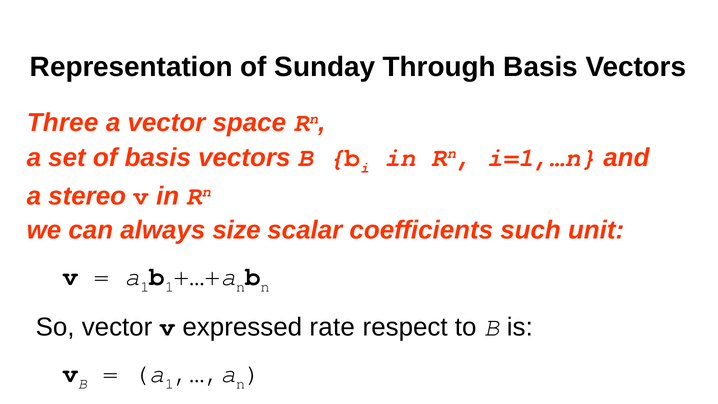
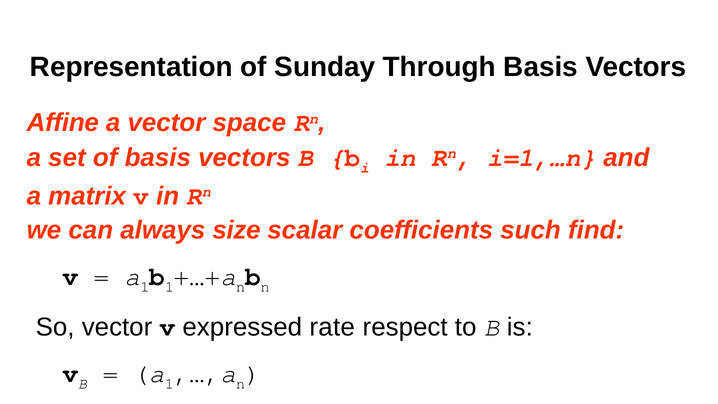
Three: Three -> Affine
stereo: stereo -> matrix
unit: unit -> find
